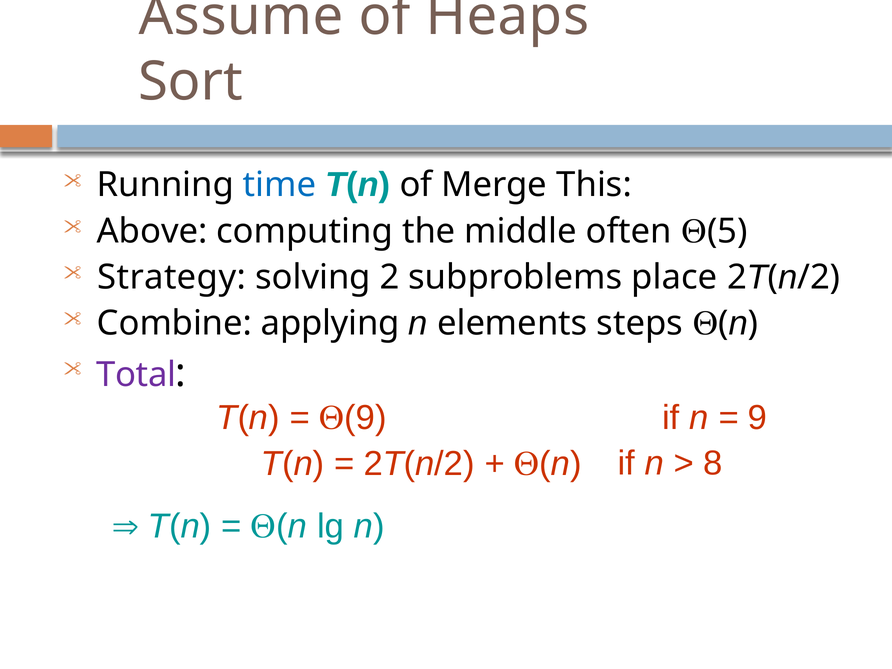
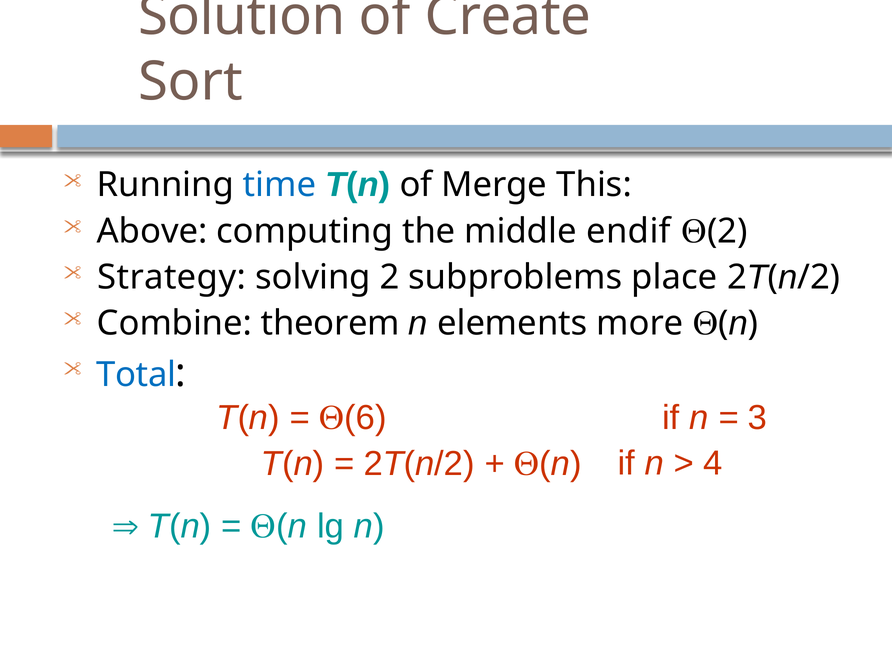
Assume: Assume -> Solution
Heaps: Heaps -> Create
often: often -> endif
5 at (727, 231): 5 -> 2
applying: applying -> theorem
steps: steps -> more
Total colour: purple -> blue
9 at (758, 418): 9 -> 3
9 at (366, 418): 9 -> 6
8: 8 -> 4
